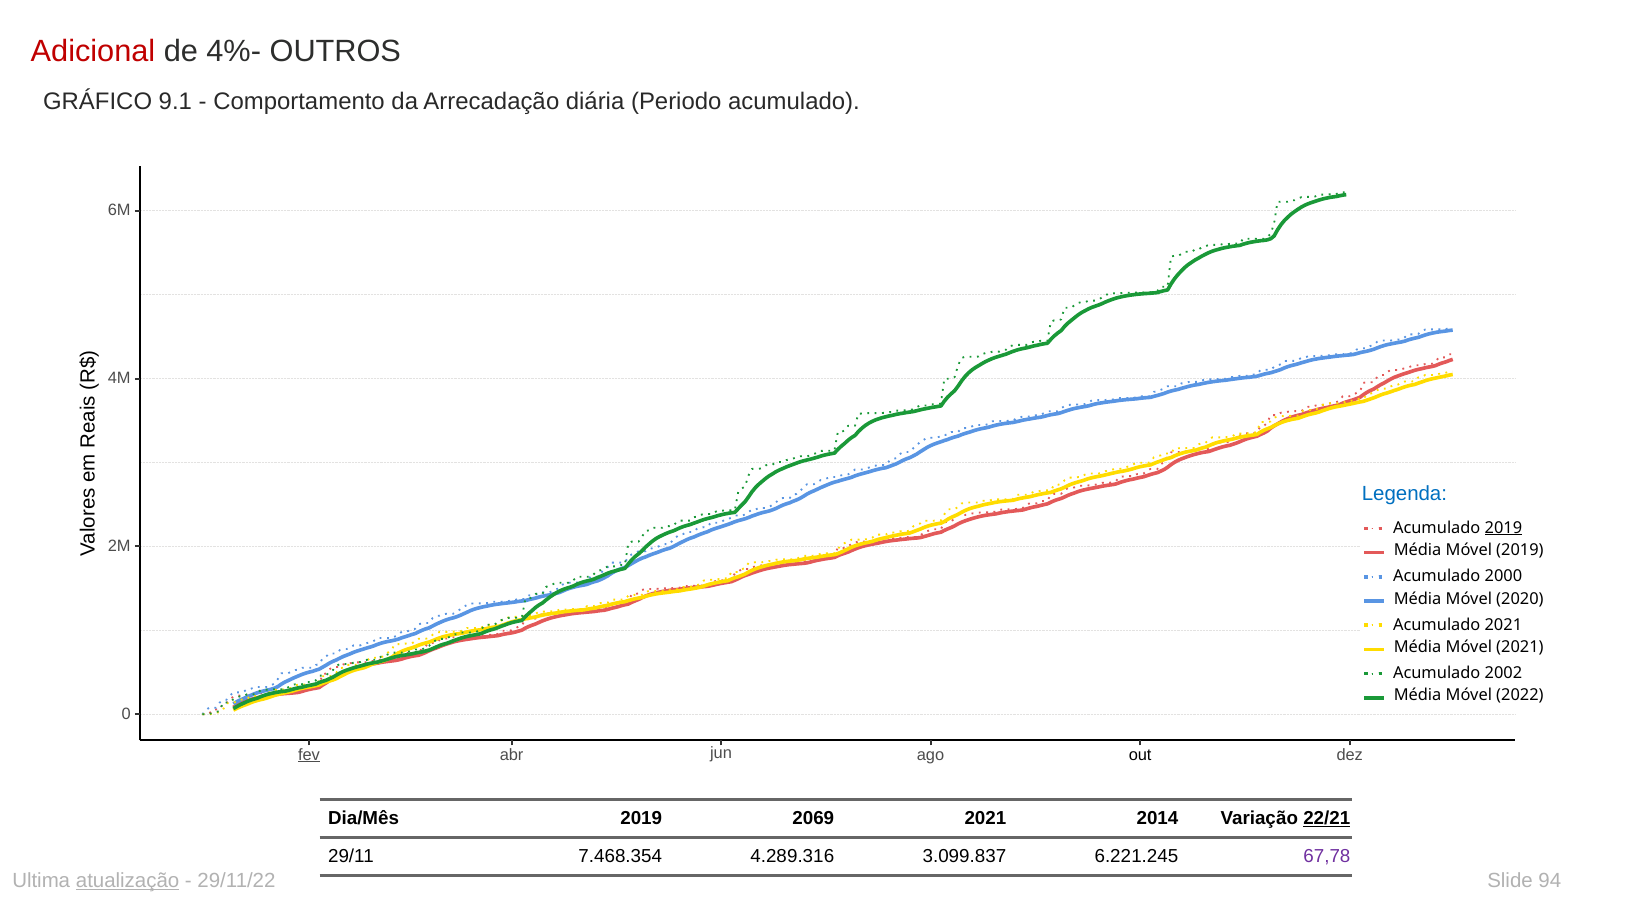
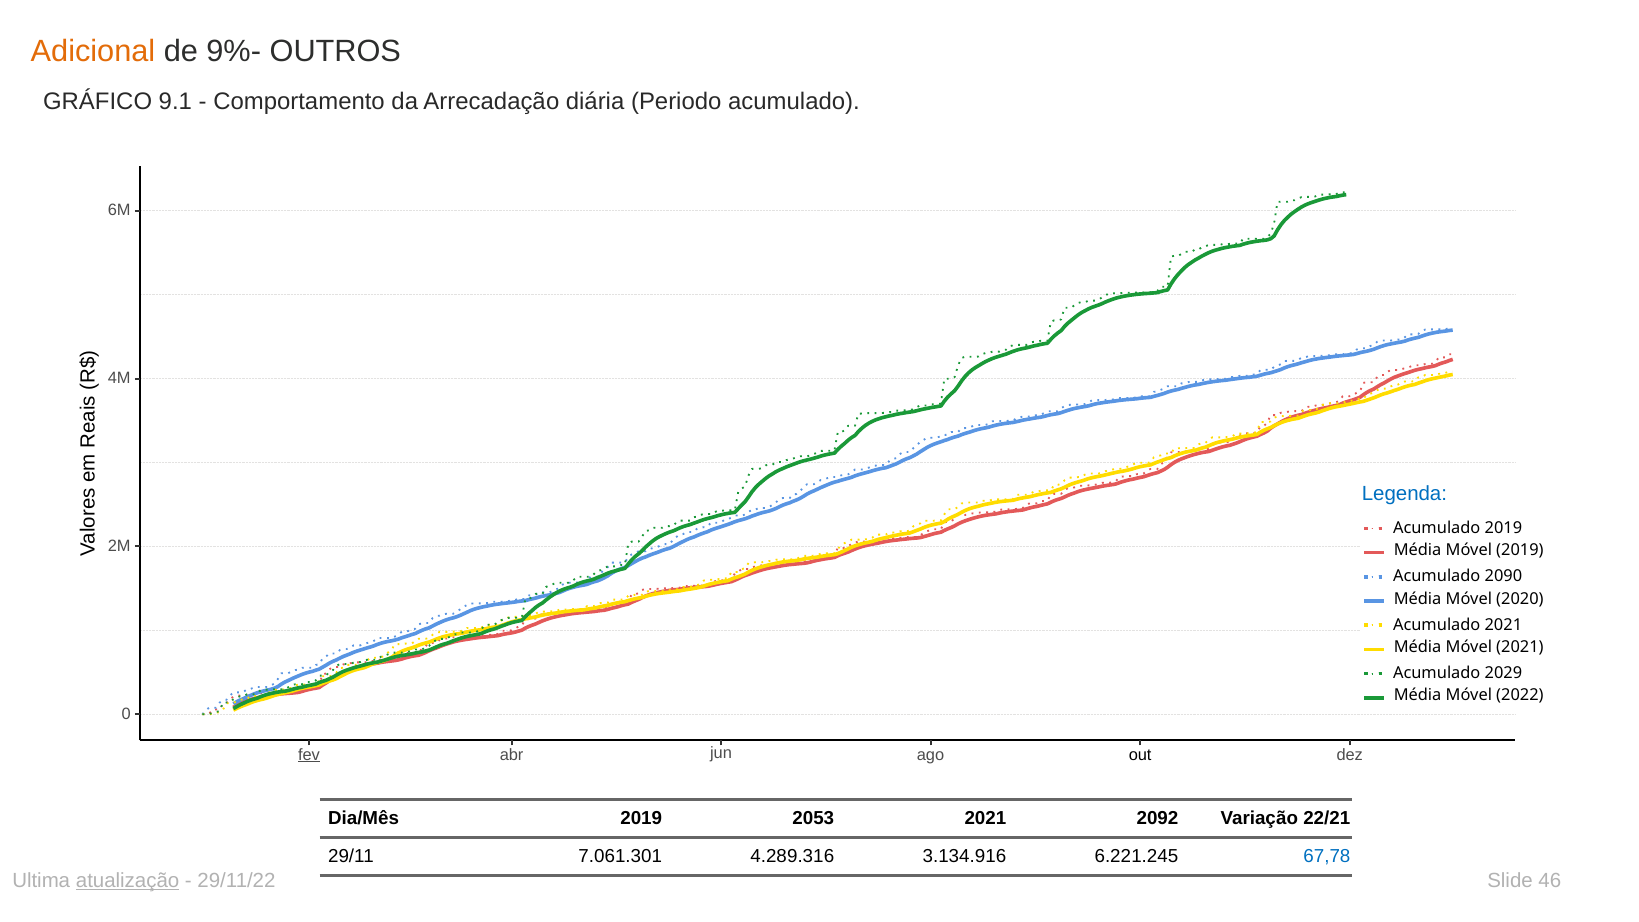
Adicional colour: red -> orange
4%-: 4%- -> 9%-
2019 at (1503, 528) underline: present -> none
2000: 2000 -> 2090
2002: 2002 -> 2029
2069: 2069 -> 2053
2014: 2014 -> 2092
22/21 underline: present -> none
7.468.354: 7.468.354 -> 7.061.301
3.099.837: 3.099.837 -> 3.134.916
67,78 colour: purple -> blue
94: 94 -> 46
